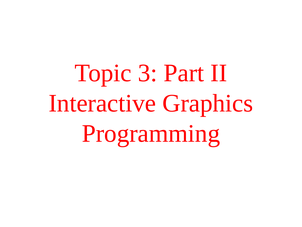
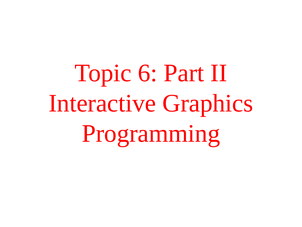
3: 3 -> 6
